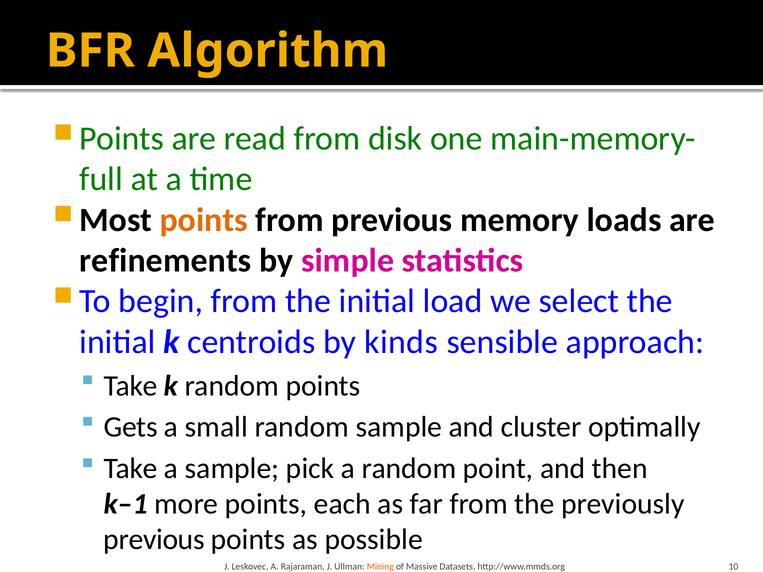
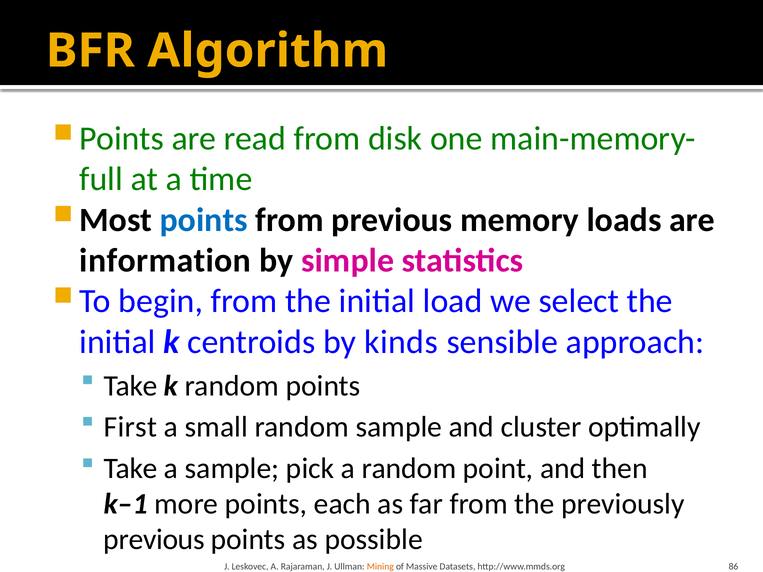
points at (204, 220) colour: orange -> blue
refinements: refinements -> information
Gets: Gets -> First
10: 10 -> 86
